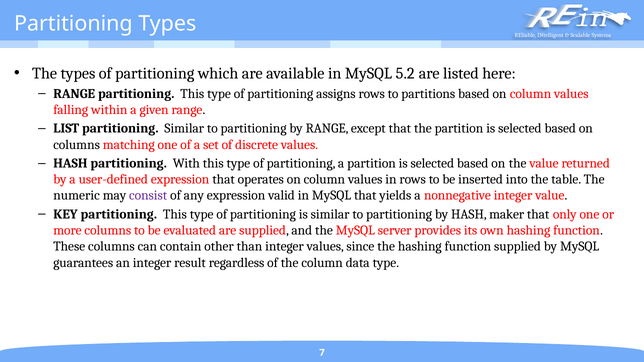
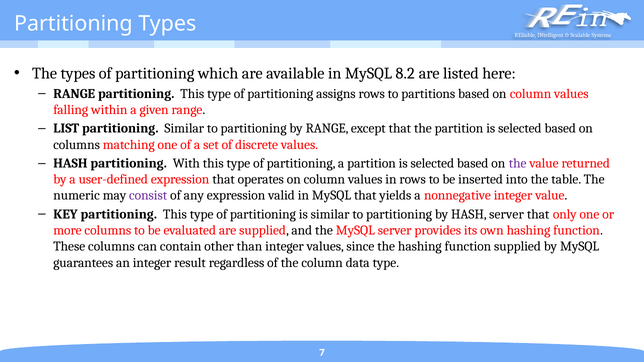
5.2: 5.2 -> 8.2
the at (518, 163) colour: black -> purple
HASH maker: maker -> server
